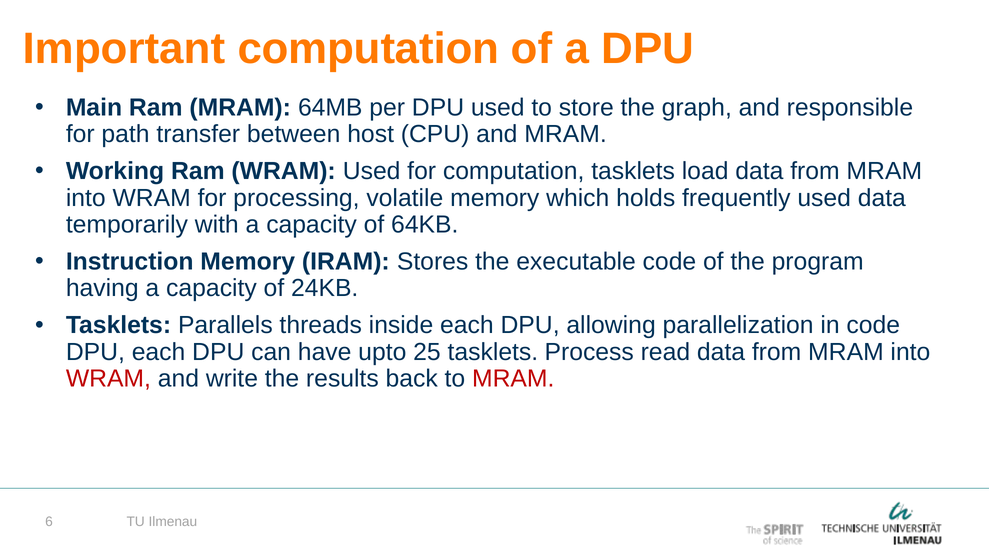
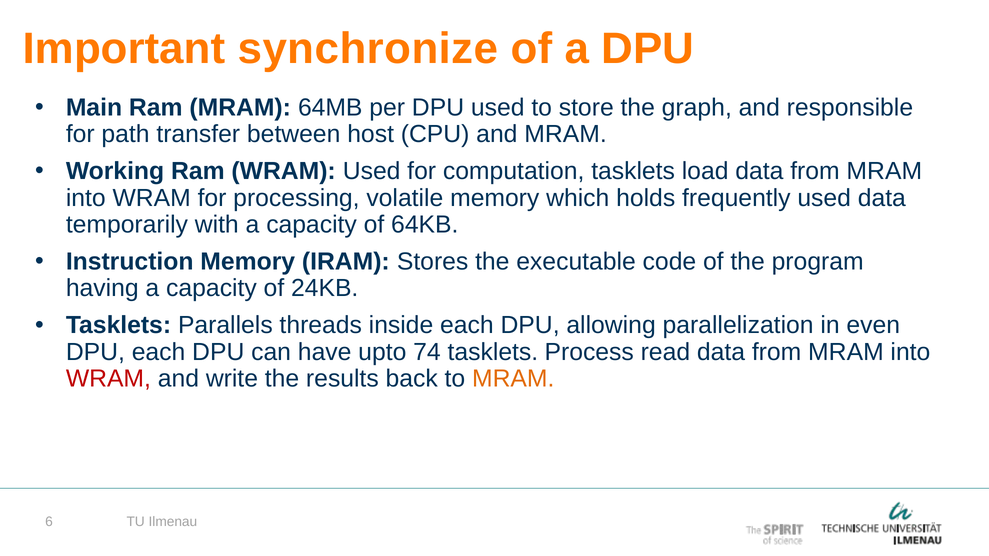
Important computation: computation -> synchronize
in code: code -> even
25: 25 -> 74
MRAM at (513, 379) colour: red -> orange
